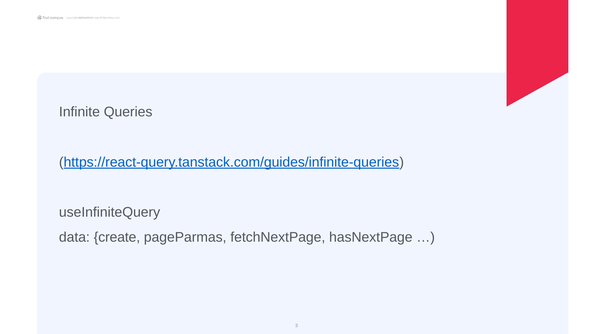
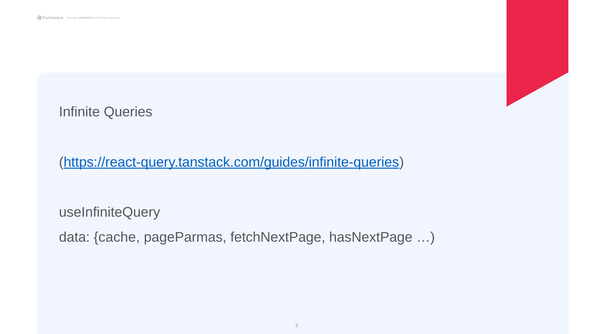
create: create -> cache
